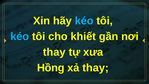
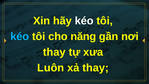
kéo at (84, 21) colour: light blue -> white
khiết: khiết -> năng
Hồng: Hồng -> Luôn
